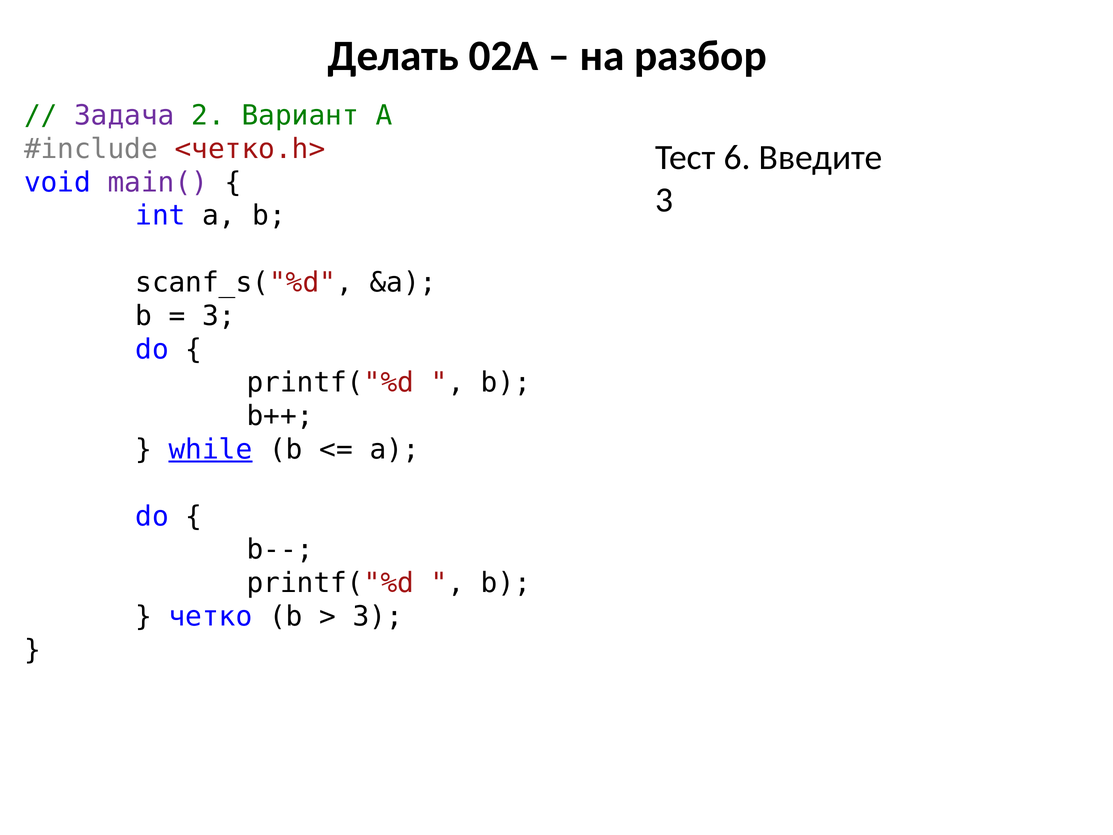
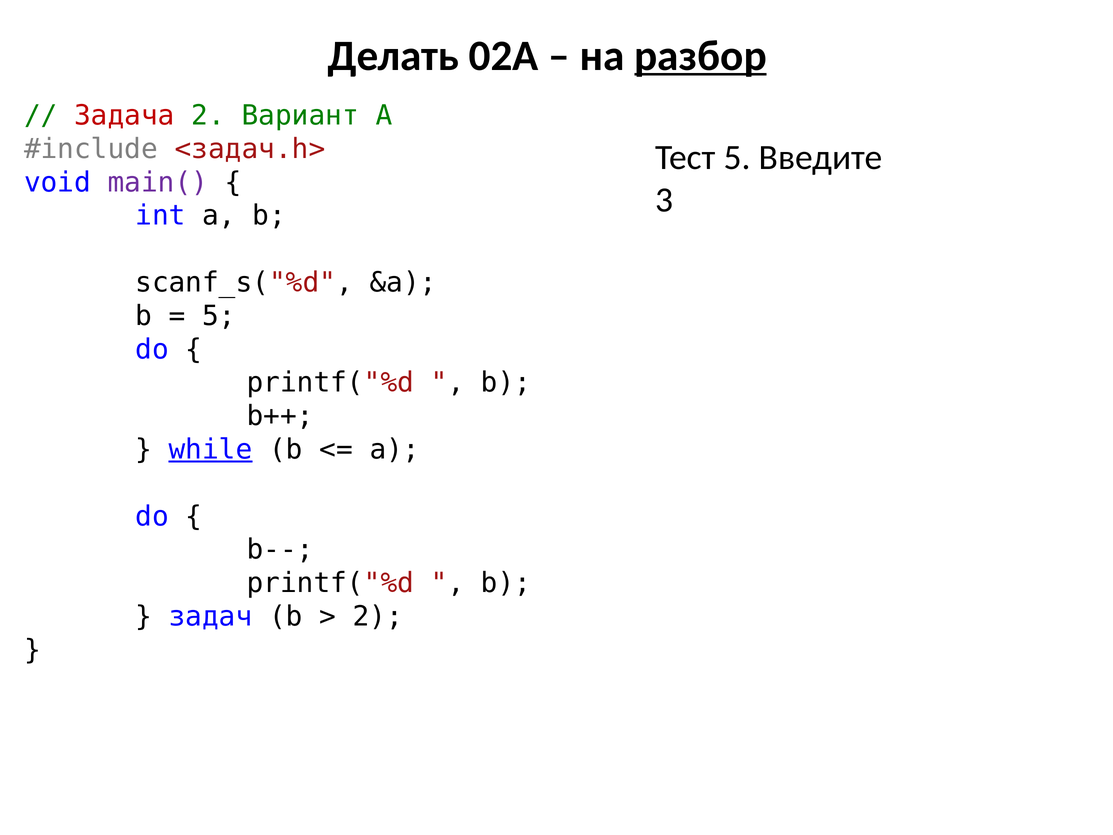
разбор underline: none -> present
Задача colour: purple -> red
<четко.h>: <четко.h> -> <задач.h>
Тест 6: 6 -> 5
3 at (219, 316): 3 -> 5
четко: четко -> задач
3 at (378, 616): 3 -> 2
